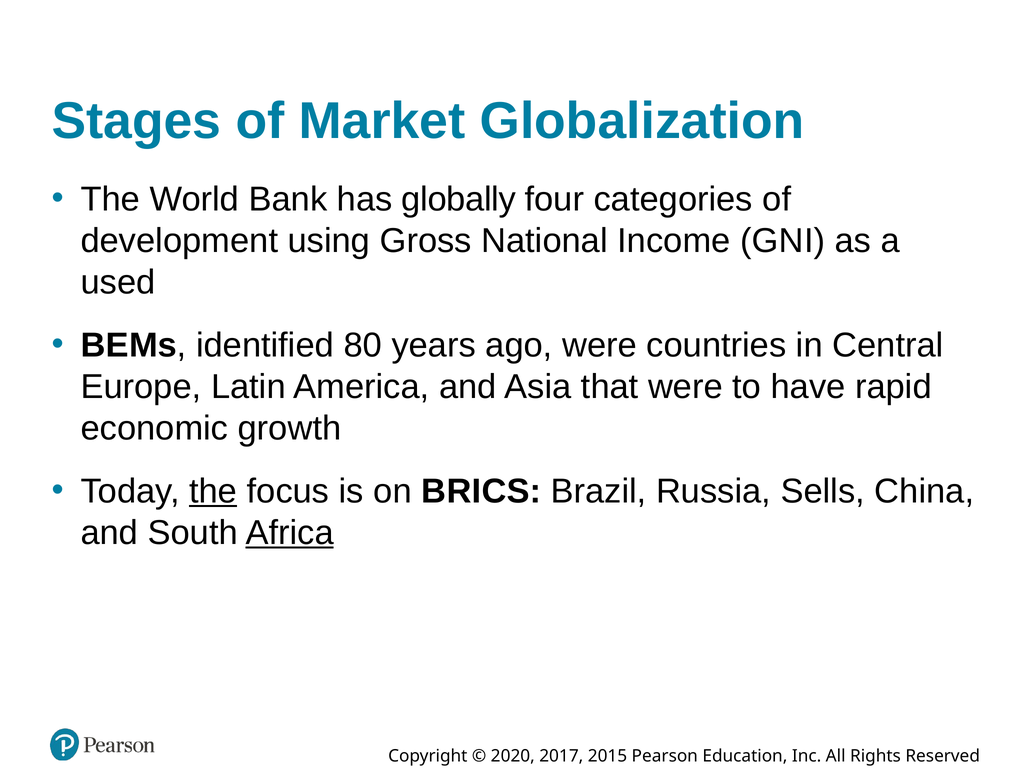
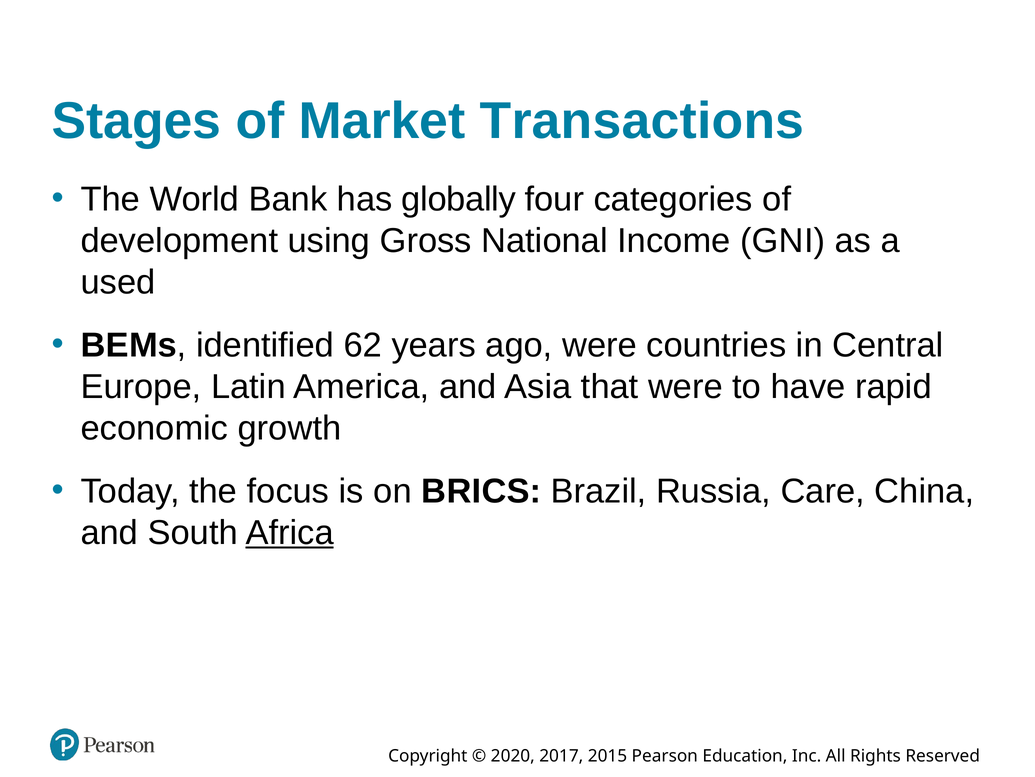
Globalization: Globalization -> Transactions
80: 80 -> 62
the at (213, 491) underline: present -> none
Sells: Sells -> Care
